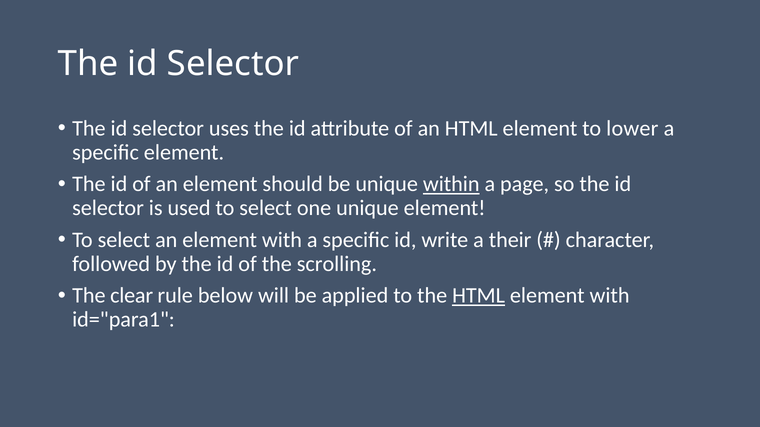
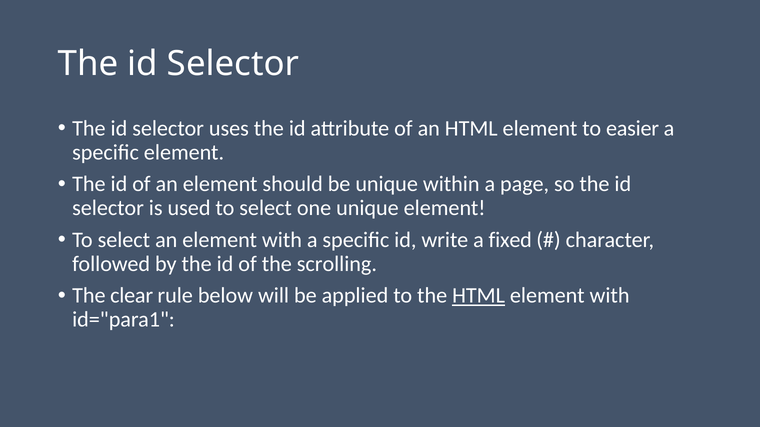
lower: lower -> easier
within underline: present -> none
their: their -> fixed
